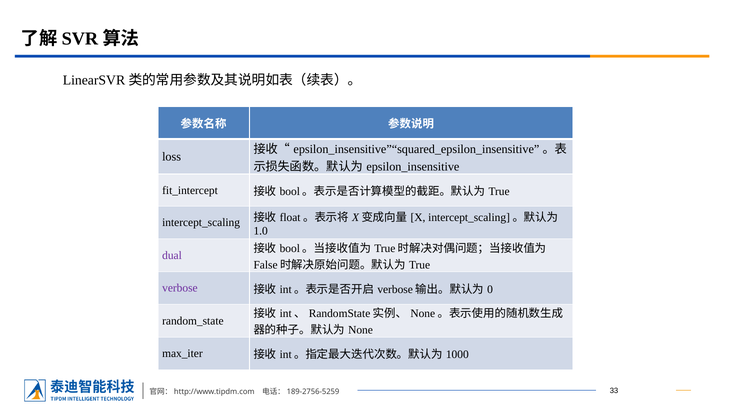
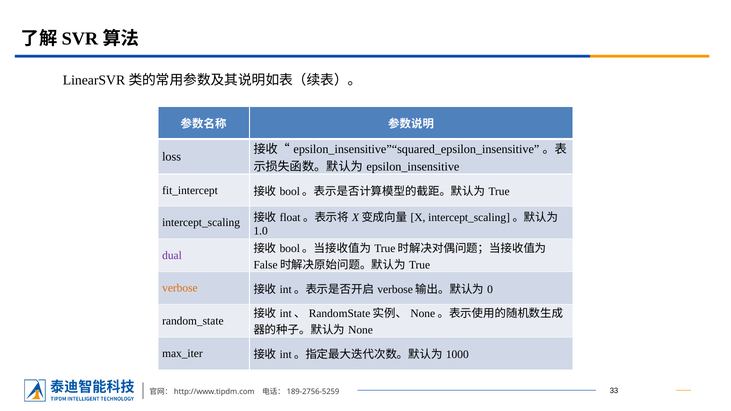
verbose colour: purple -> orange
